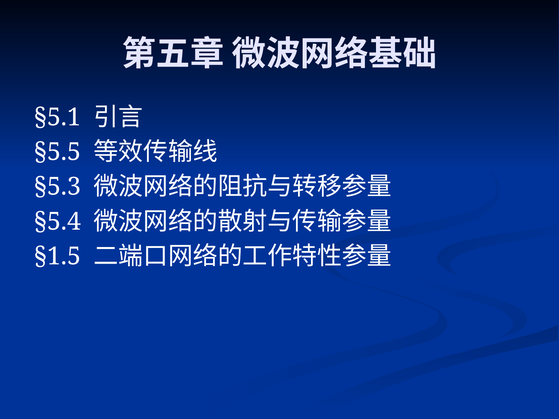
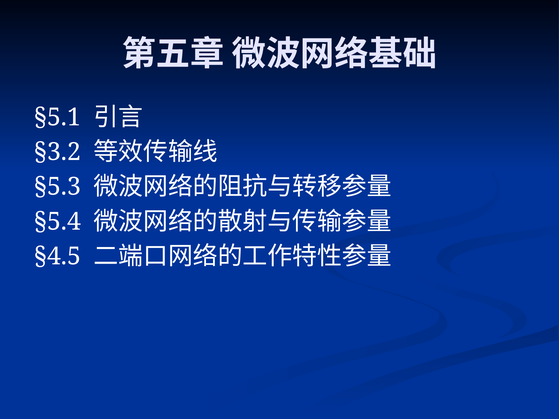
§5.5: §5.5 -> §3.2
§1.5: §1.5 -> §4.5
